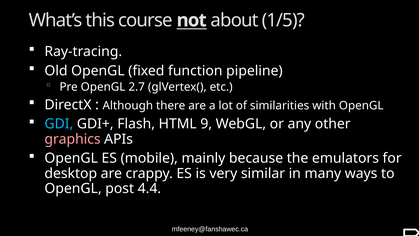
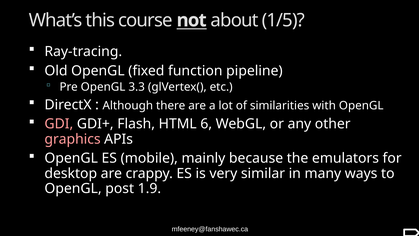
2.7: 2.7 -> 3.3
GDI colour: light blue -> pink
9: 9 -> 6
4.4: 4.4 -> 1.9
